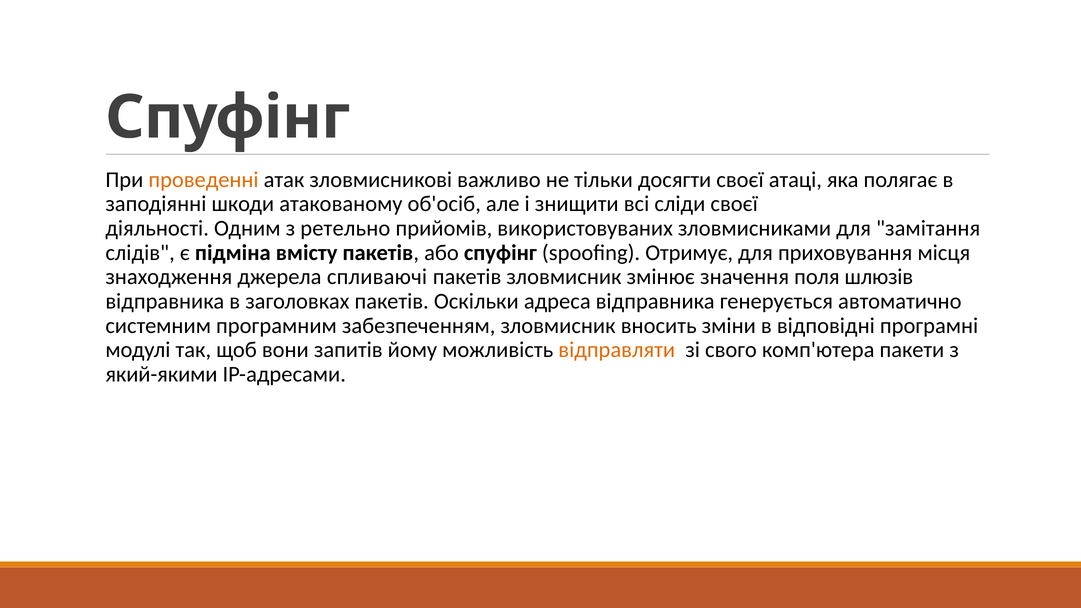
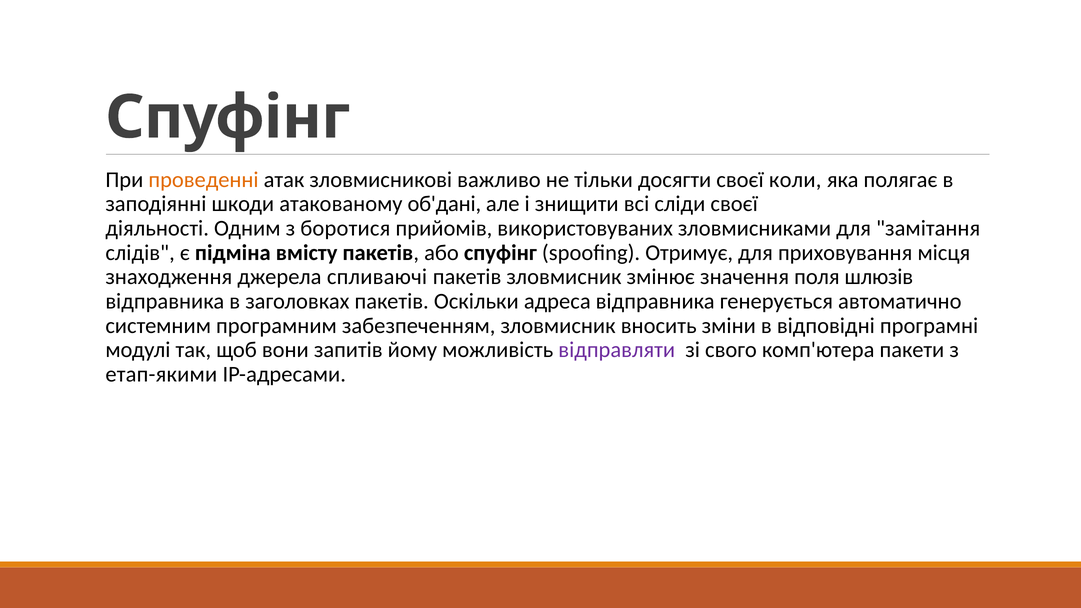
атаці: атаці -> коли
об'осіб: об'осіб -> об'данi
ретельно: ретельно -> боротися
відправляти colour: orange -> purple
який-якими: який-якими -> етап-якими
